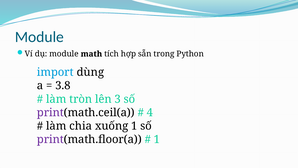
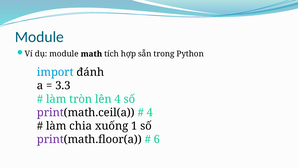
dùng: dùng -> đánh
3.8: 3.8 -> 3.3
lên 3: 3 -> 4
1 at (157, 139): 1 -> 6
